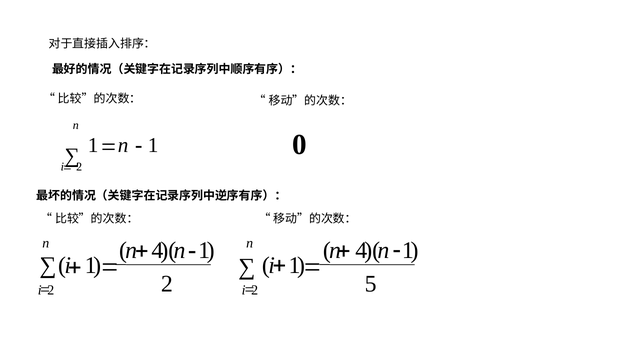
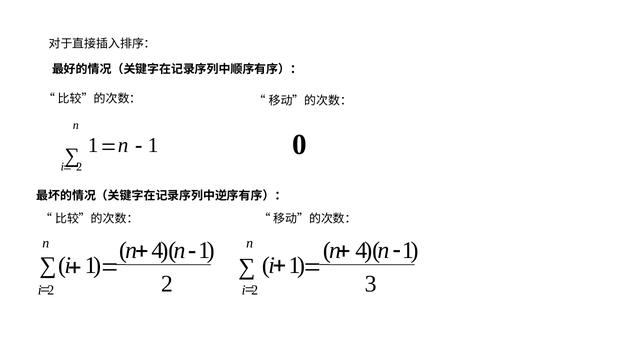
5: 5 -> 3
